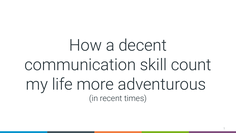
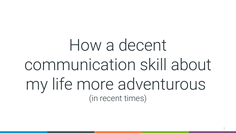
count: count -> about
